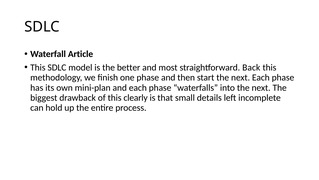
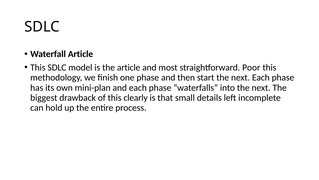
the better: better -> article
Back: Back -> Poor
